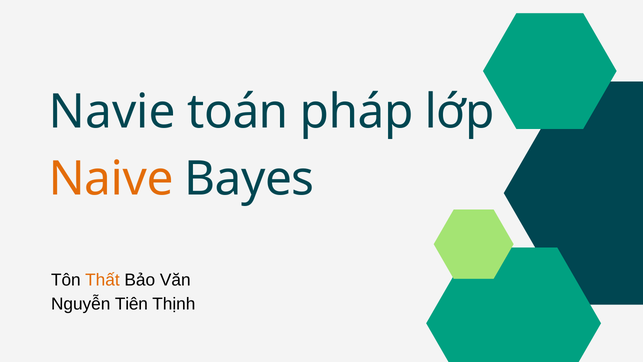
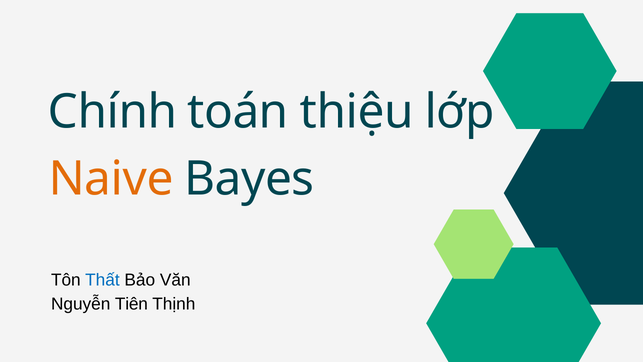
Navie: Navie -> Chính
pháp: pháp -> thiệu
Thất colour: orange -> blue
